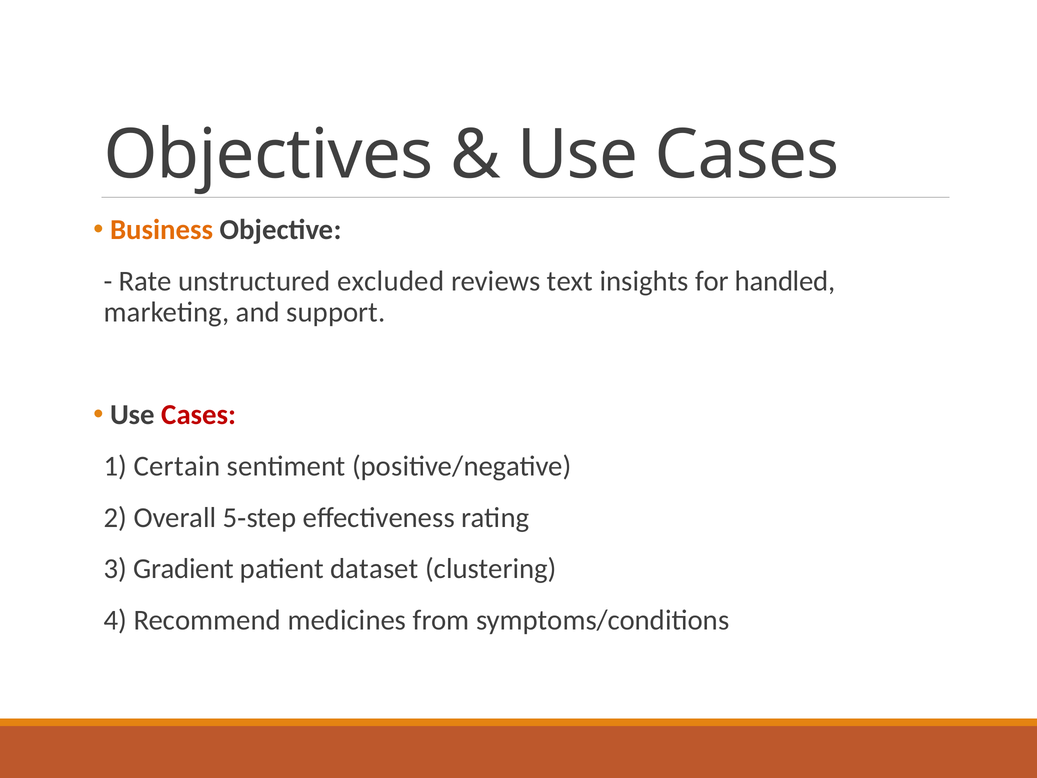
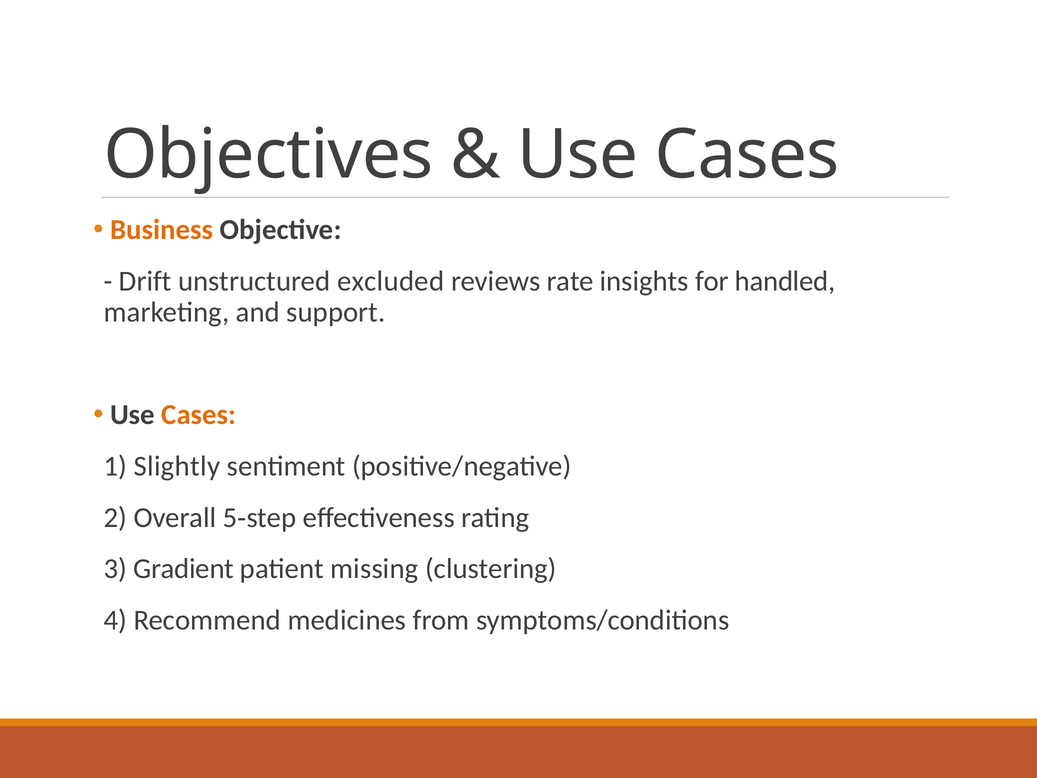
Rate: Rate -> Drift
text: text -> rate
Cases at (199, 415) colour: red -> orange
Certain: Certain -> Slightly
dataset: dataset -> missing
